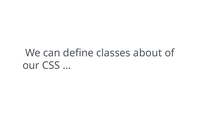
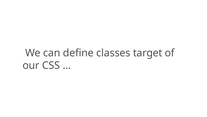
about: about -> target
